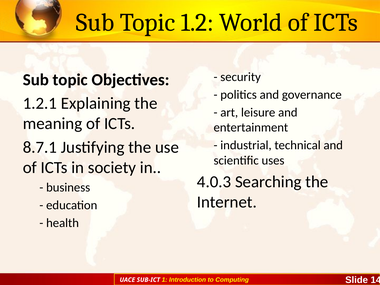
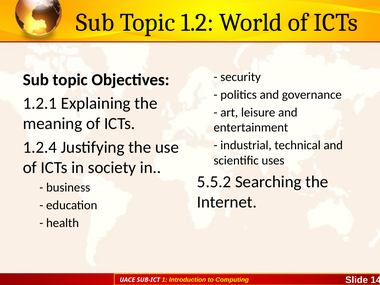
8.7.1: 8.7.1 -> 1.2.4
4.0.3: 4.0.3 -> 5.5.2
